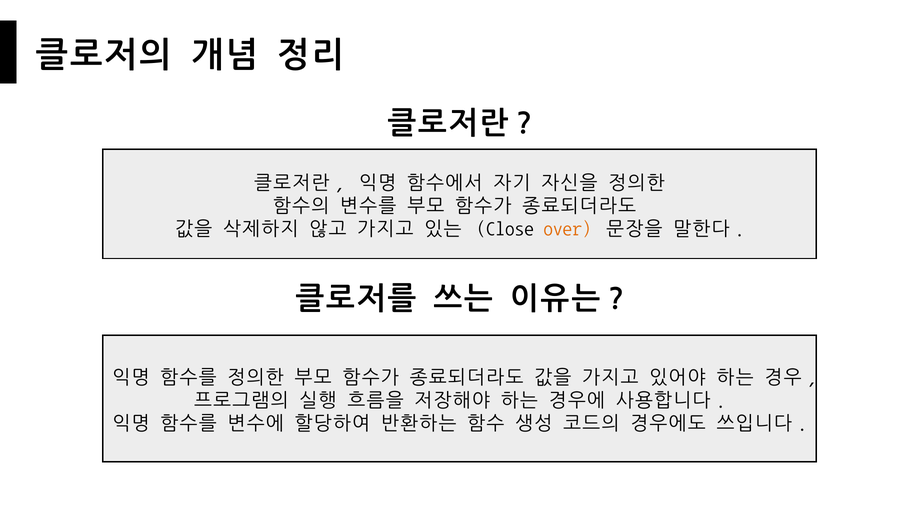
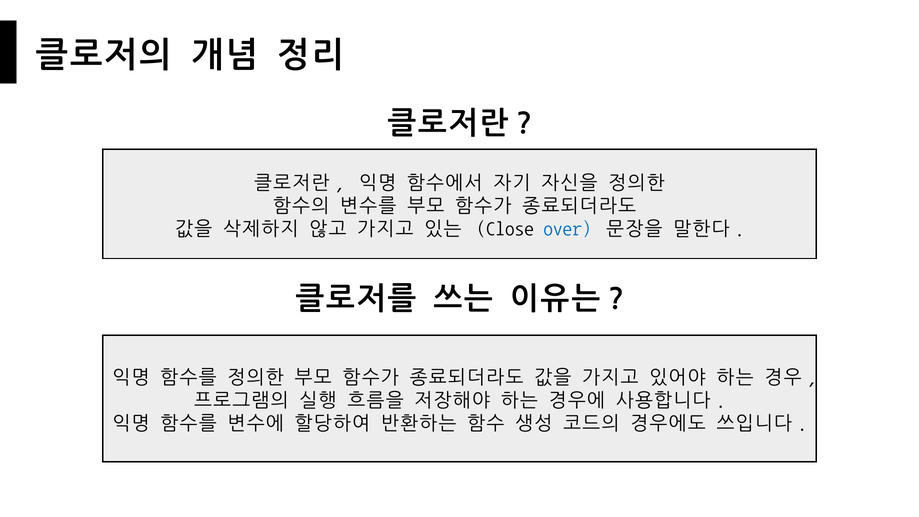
over colour: orange -> blue
